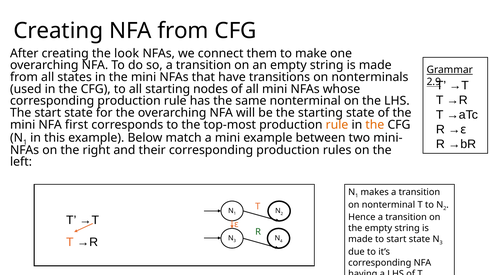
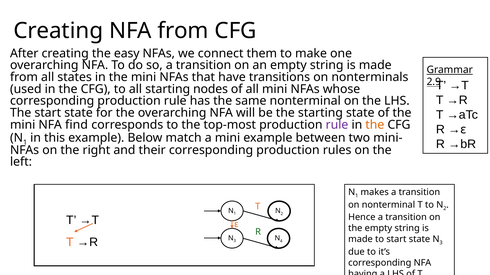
look: look -> easy
first: first -> find
rule at (337, 125) colour: orange -> purple
